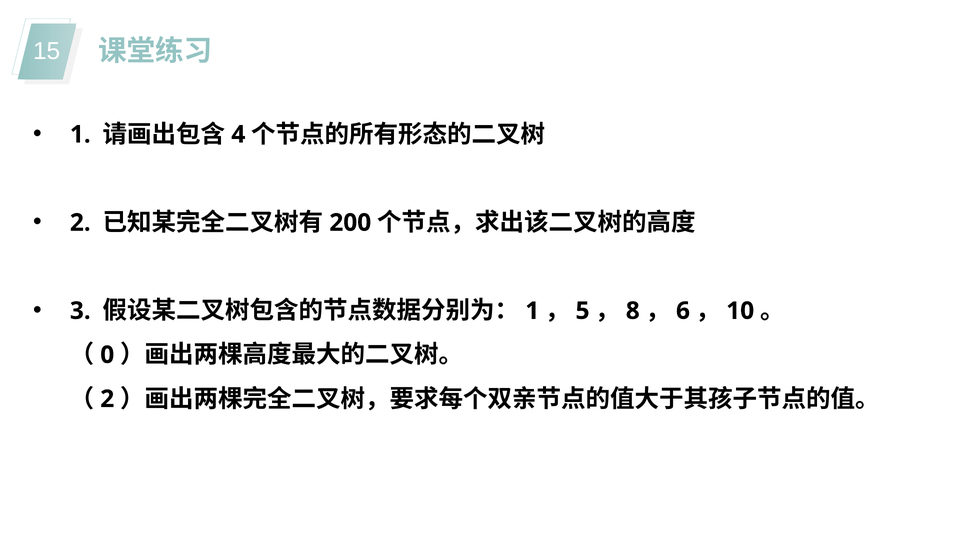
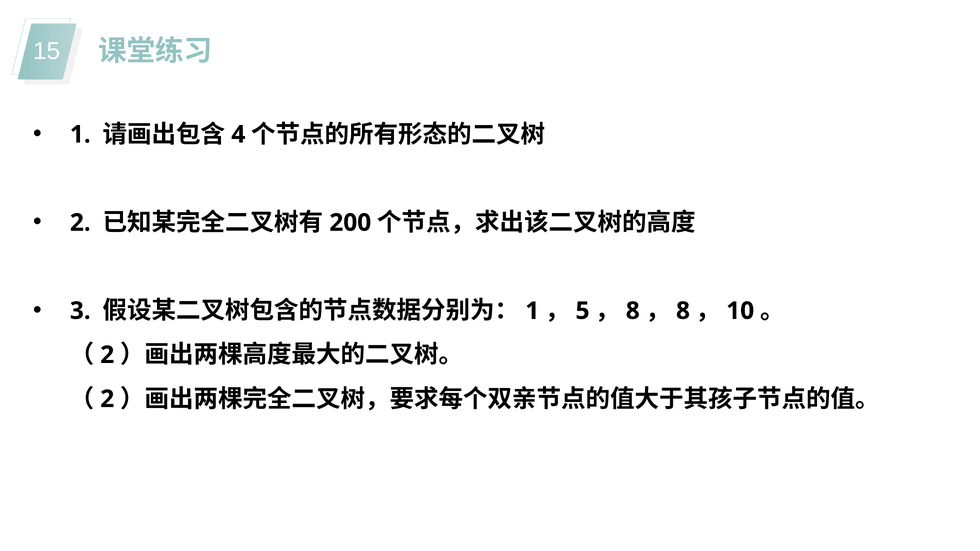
6 at (683, 311): 6 -> 8
0 at (107, 355): 0 -> 2
